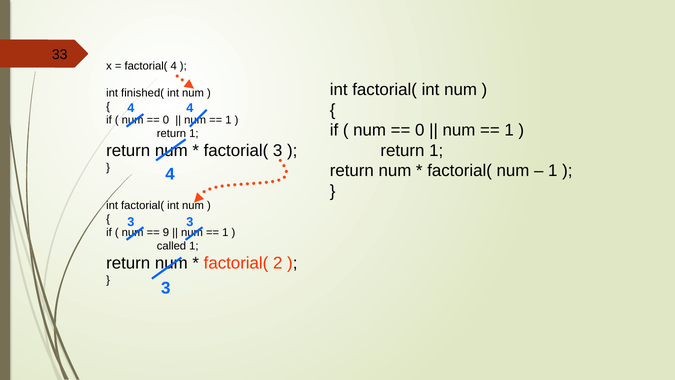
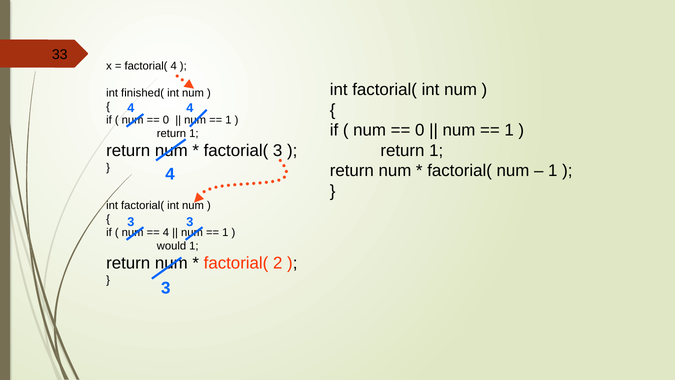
9 at (166, 232): 9 -> 4
called: called -> would
